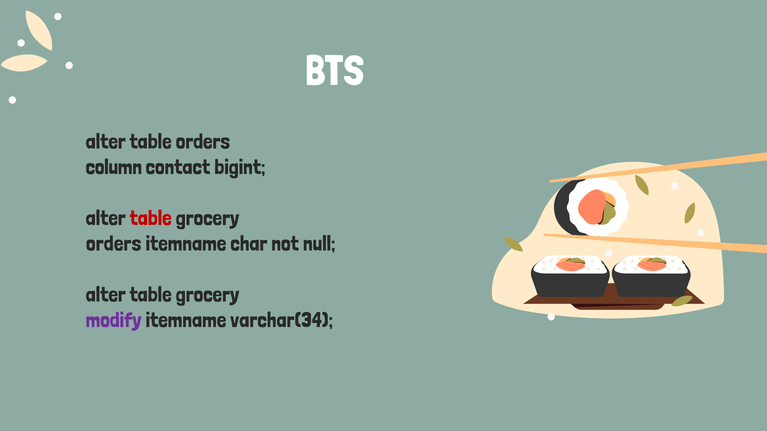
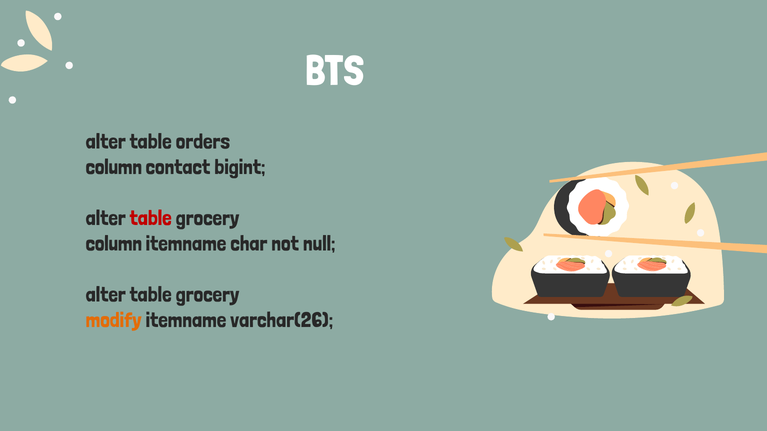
orders at (114, 244): orders -> column
modify colour: purple -> orange
varchar(34: varchar(34 -> varchar(26
